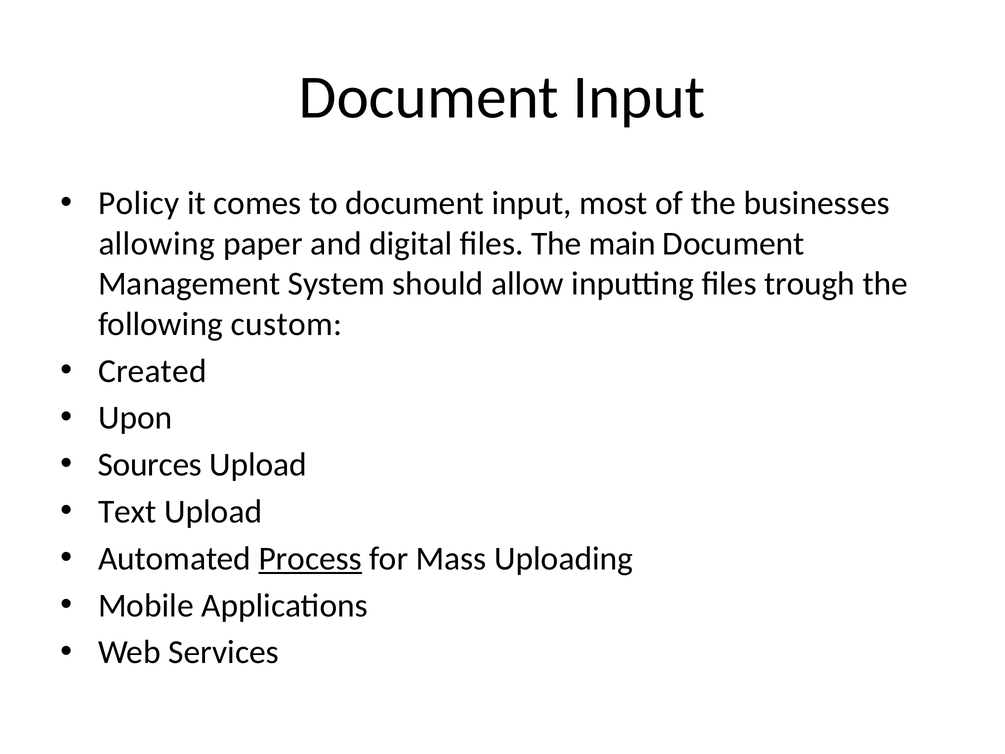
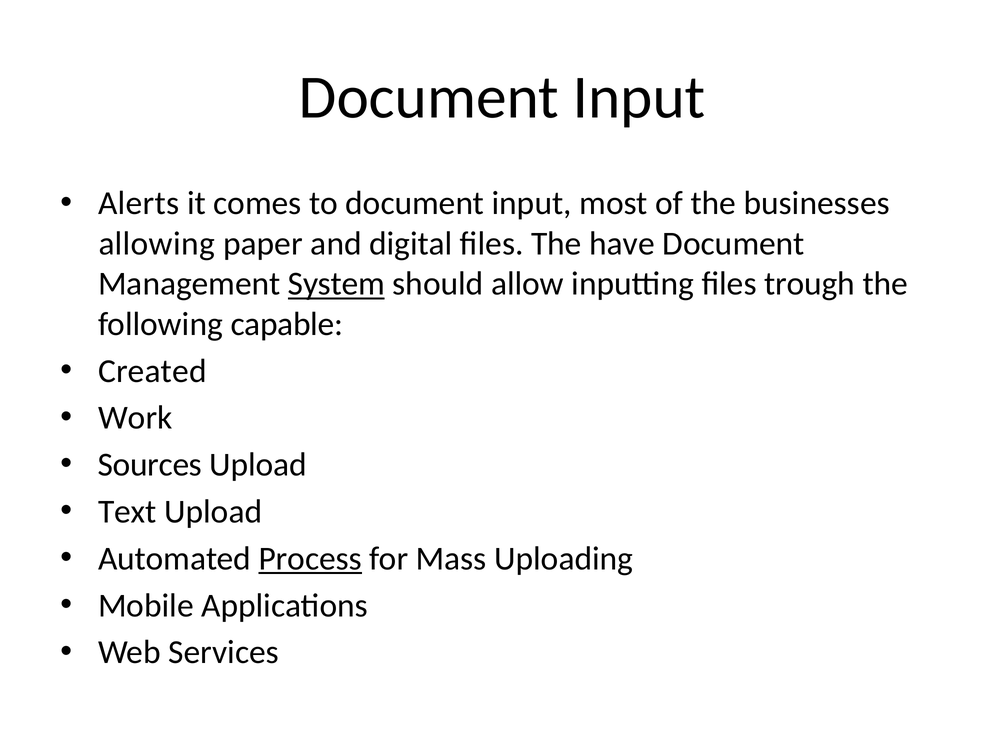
Policy: Policy -> Alerts
main: main -> have
System underline: none -> present
custom: custom -> capable
Upon: Upon -> Work
